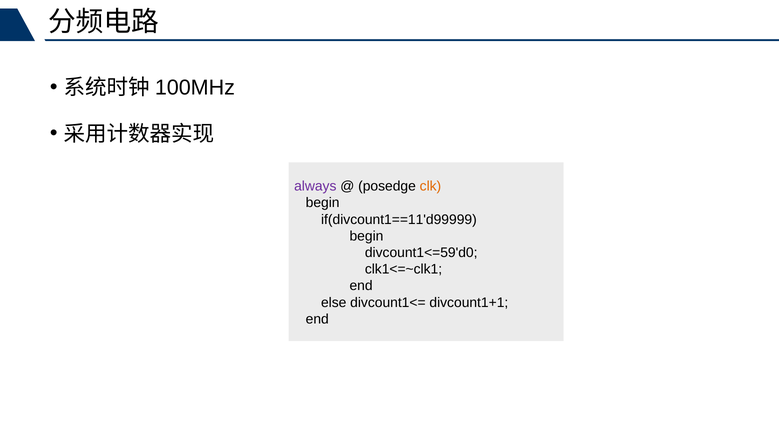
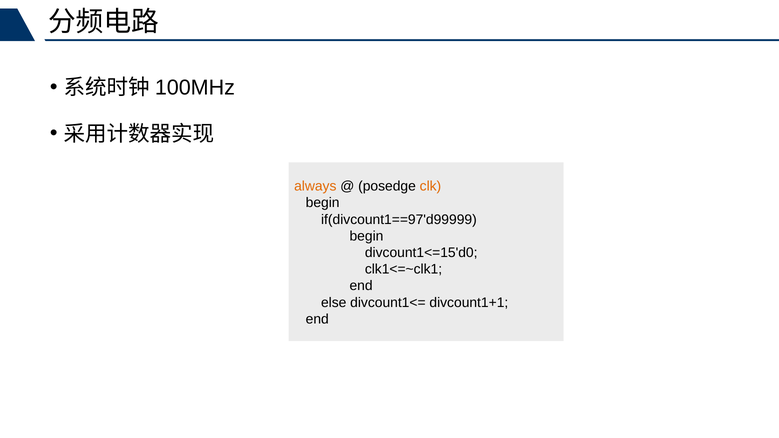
always colour: purple -> orange
if(divcount1==11'd99999: if(divcount1==11'd99999 -> if(divcount1==97'd99999
divcount1<=59'd0: divcount1<=59'd0 -> divcount1<=15'd0
